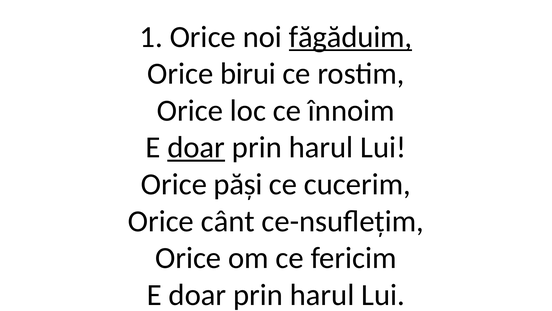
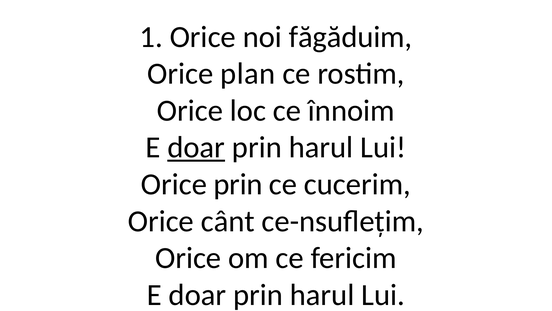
făgăduim underline: present -> none
birui: birui -> plan
Orice păși: păși -> prin
